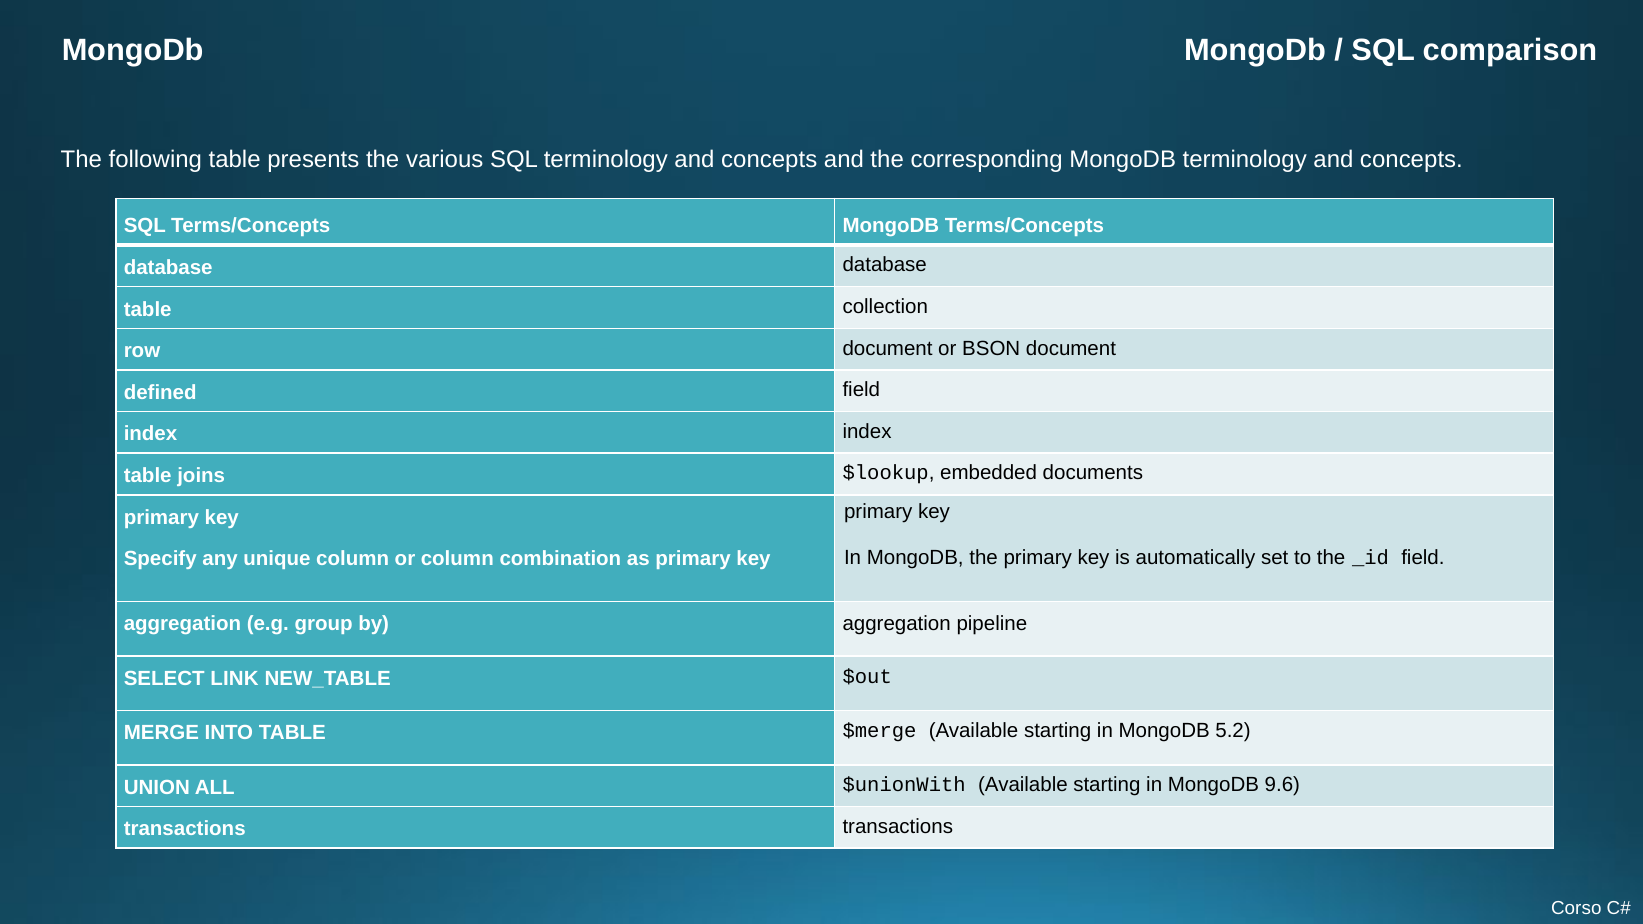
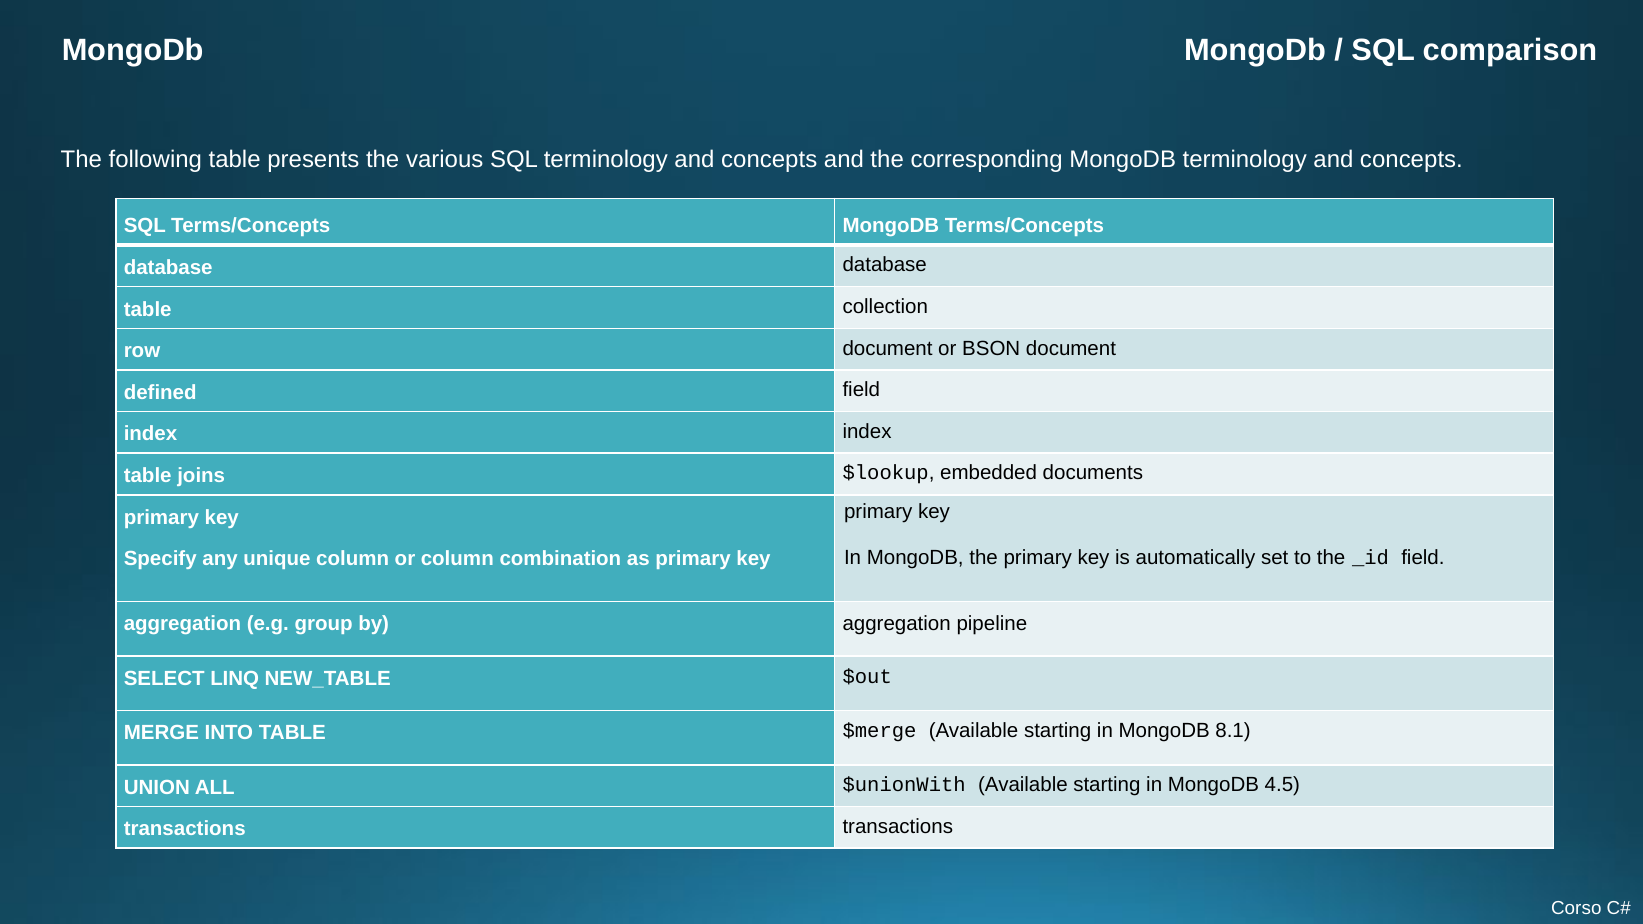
LINK: LINK -> LINQ
5.2: 5.2 -> 8.1
9.6: 9.6 -> 4.5
